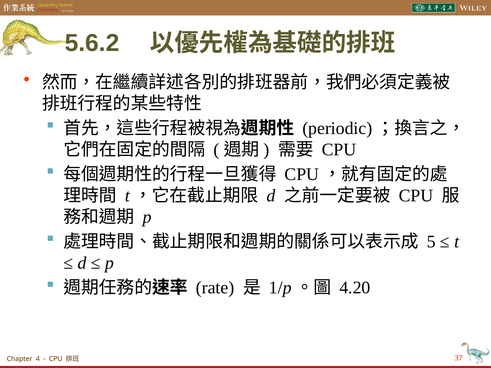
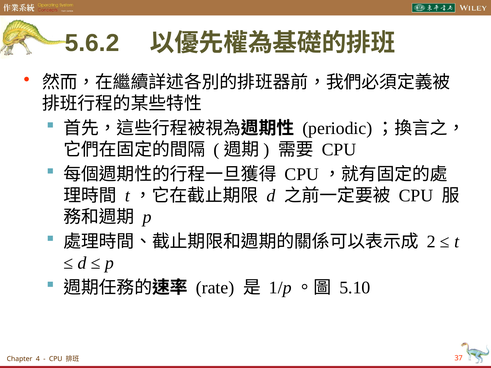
5: 5 -> 2
4.20: 4.20 -> 5.10
